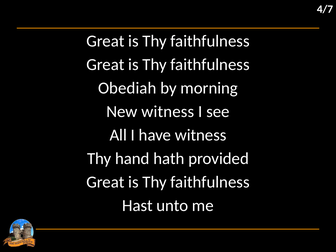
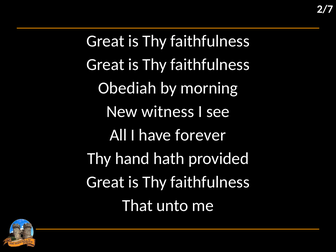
4/7: 4/7 -> 2/7
have witness: witness -> forever
Hast: Hast -> That
